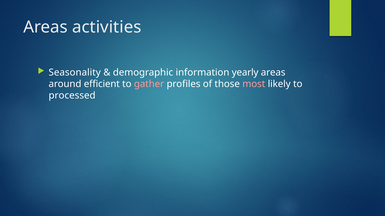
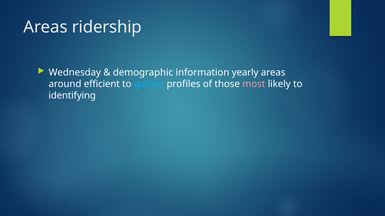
activities: activities -> ridership
Seasonality: Seasonality -> Wednesday
gather colour: pink -> light blue
processed: processed -> identifying
